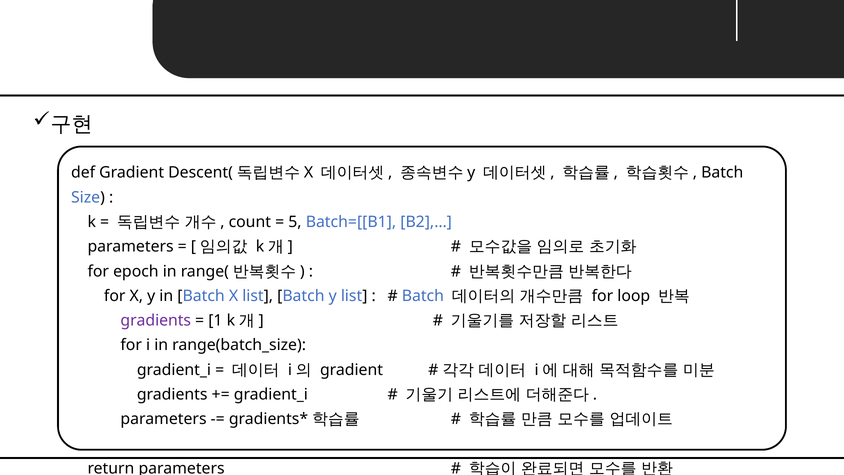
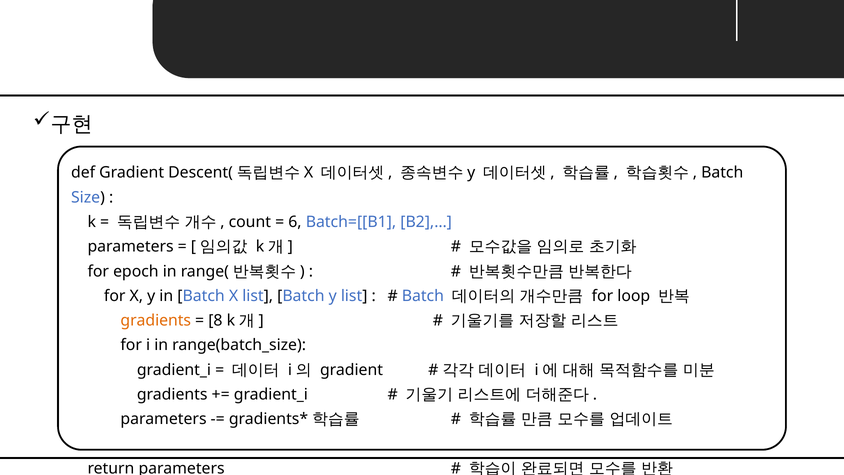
5: 5 -> 6
gradients at (156, 320) colour: purple -> orange
1: 1 -> 8
